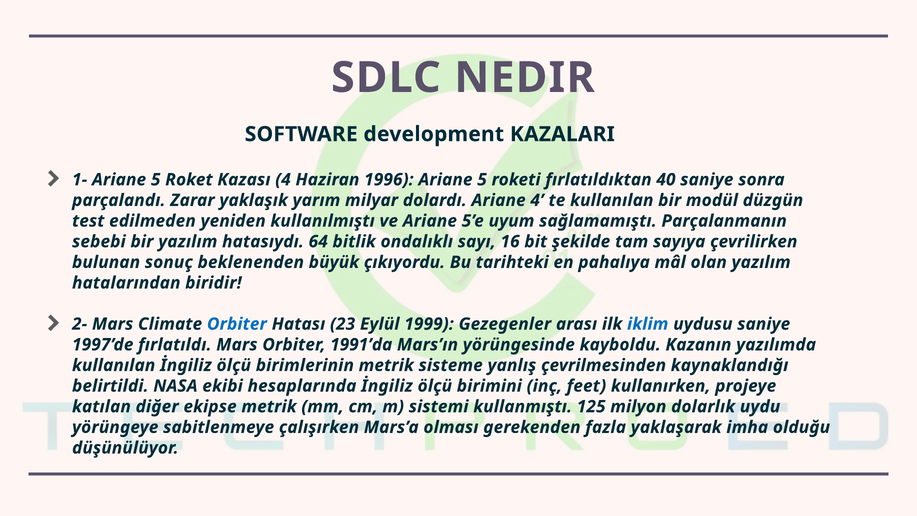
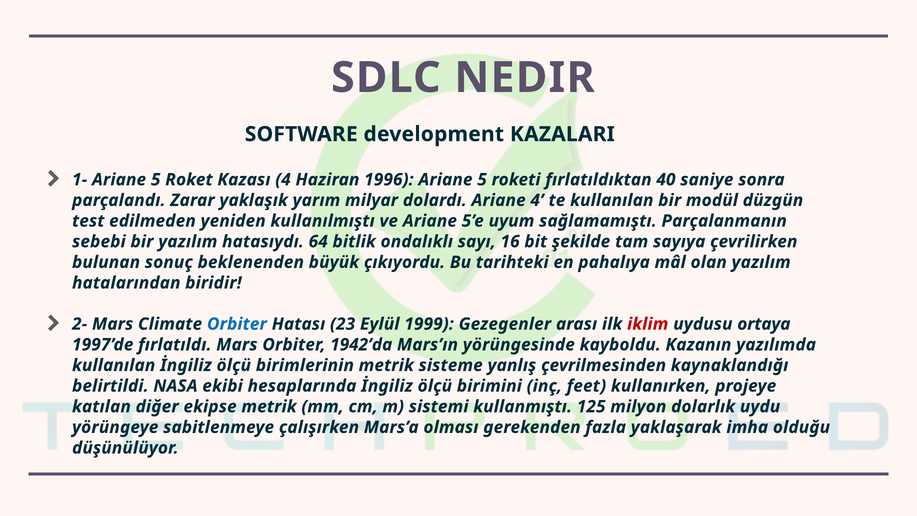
iklim colour: blue -> red
uydusu saniye: saniye -> ortaya
1991’da: 1991’da -> 1942’da
